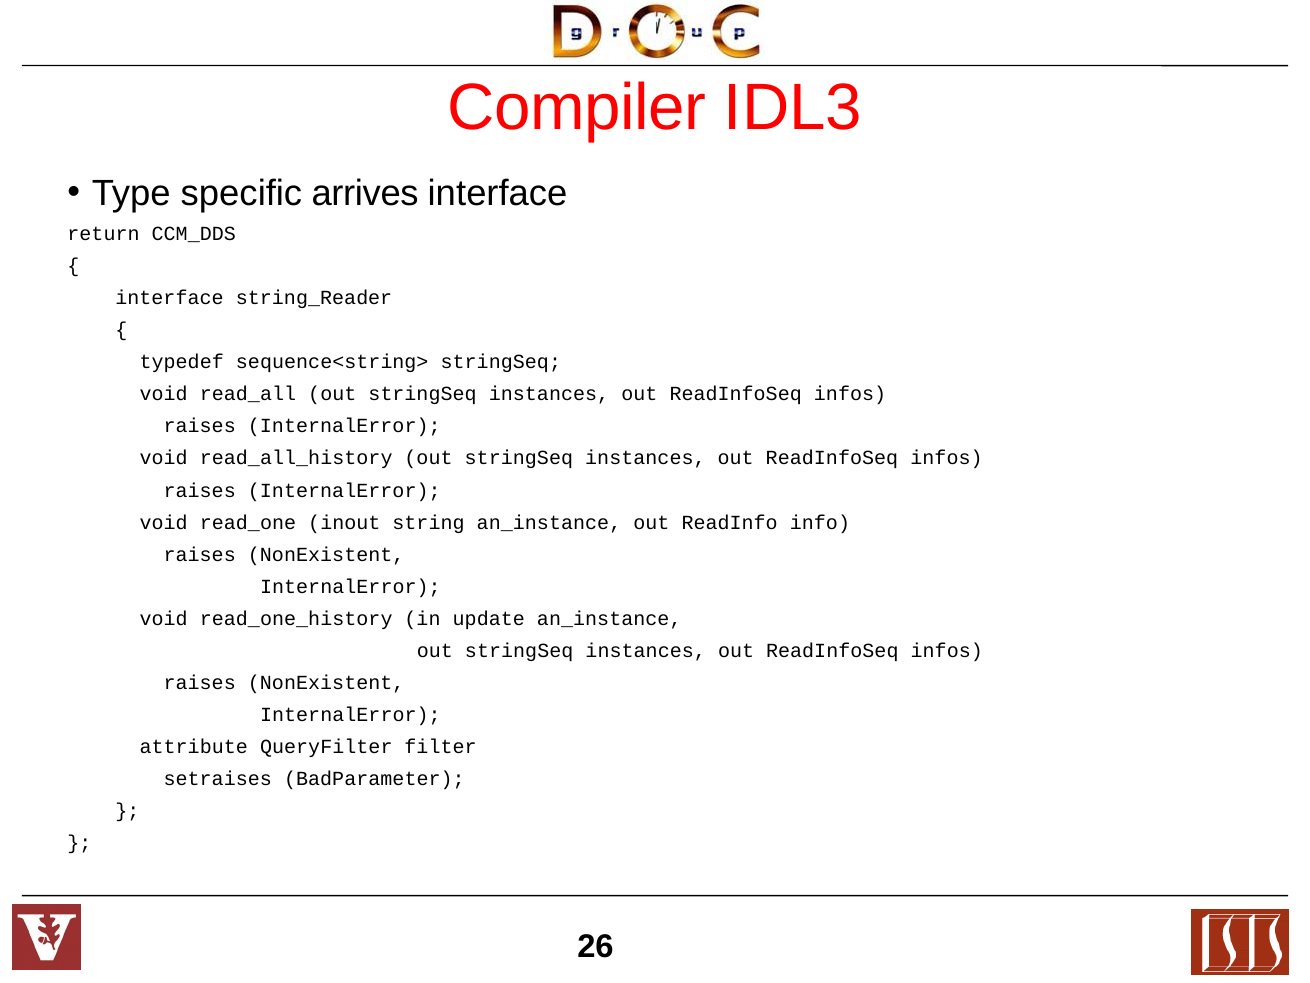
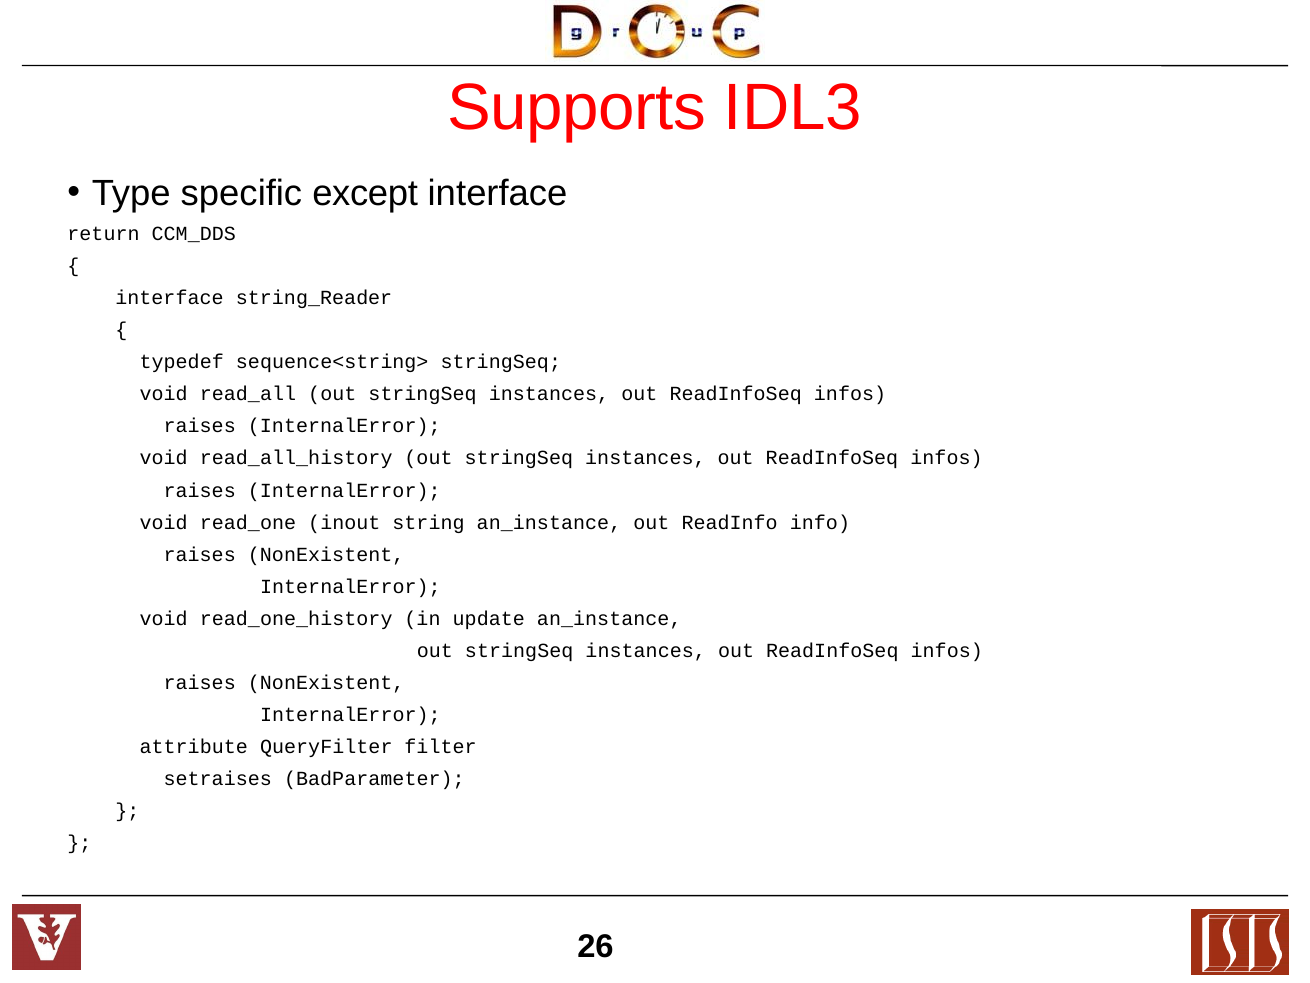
Compiler: Compiler -> Supports
arrives: arrives -> except
